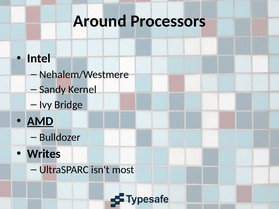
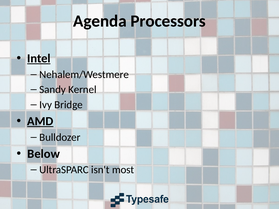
Around: Around -> Agenda
Intel underline: none -> present
Writes: Writes -> Below
